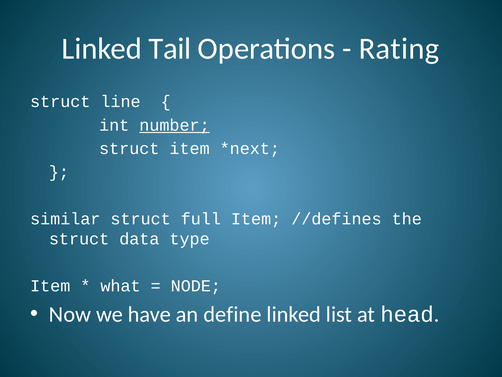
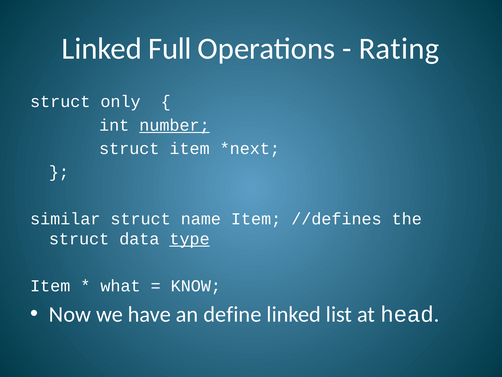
Tail: Tail -> Full
line: line -> only
full: full -> name
type underline: none -> present
NODE: NODE -> KNOW
